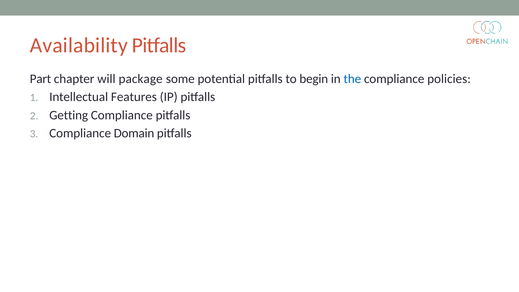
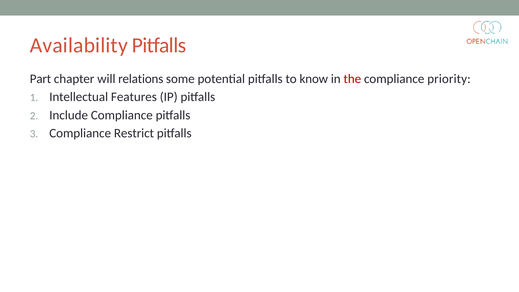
package: package -> relations
begin: begin -> know
the colour: blue -> red
policies: policies -> priority
Getting: Getting -> Include
Domain: Domain -> Restrict
